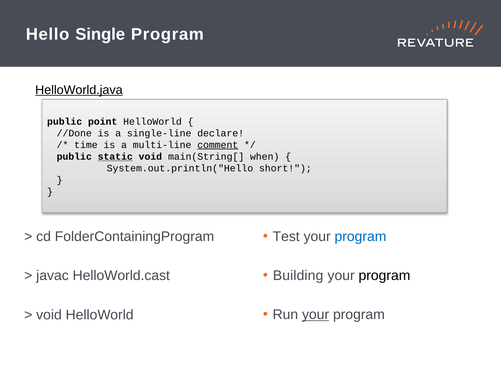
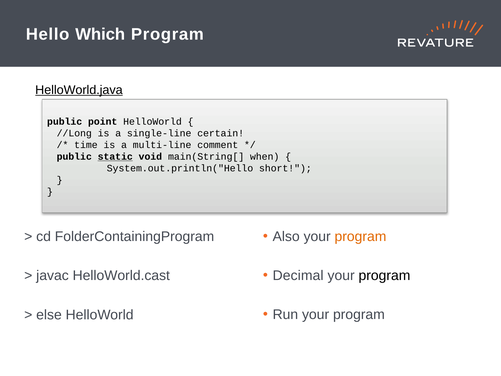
Single: Single -> Which
//Done: //Done -> //Long
declare: declare -> certain
comment underline: present -> none
Test: Test -> Also
program at (360, 236) colour: blue -> orange
Building: Building -> Decimal
your at (316, 314) underline: present -> none
void at (49, 315): void -> else
